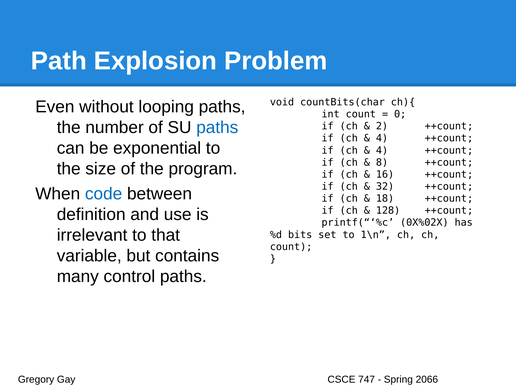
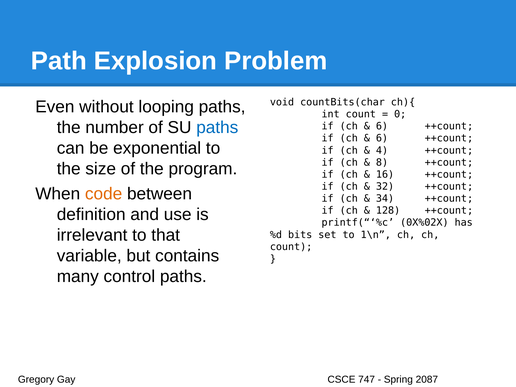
2 at (382, 126): 2 -> 6
4 at (382, 138): 4 -> 6
code colour: blue -> orange
18: 18 -> 34
2066: 2066 -> 2087
